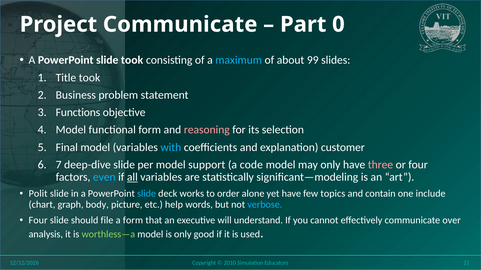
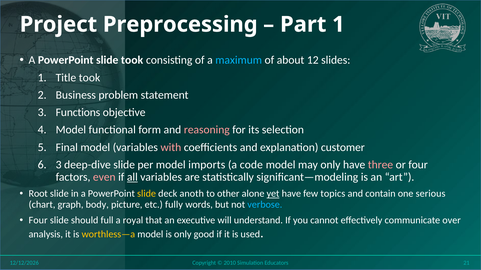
Project Communicate: Communicate -> Preprocessing
Part 0: 0 -> 1
99: 99 -> 12
with colour: light blue -> pink
7 at (59, 165): 7 -> 3
support: support -> imports
even colour: light blue -> pink
Polit: Polit -> Root
slide at (147, 194) colour: light blue -> yellow
works: works -> anoth
order: order -> other
yet underline: none -> present
include: include -> serious
help: help -> fully
file: file -> full
a form: form -> royal
worthless—a colour: light green -> yellow
